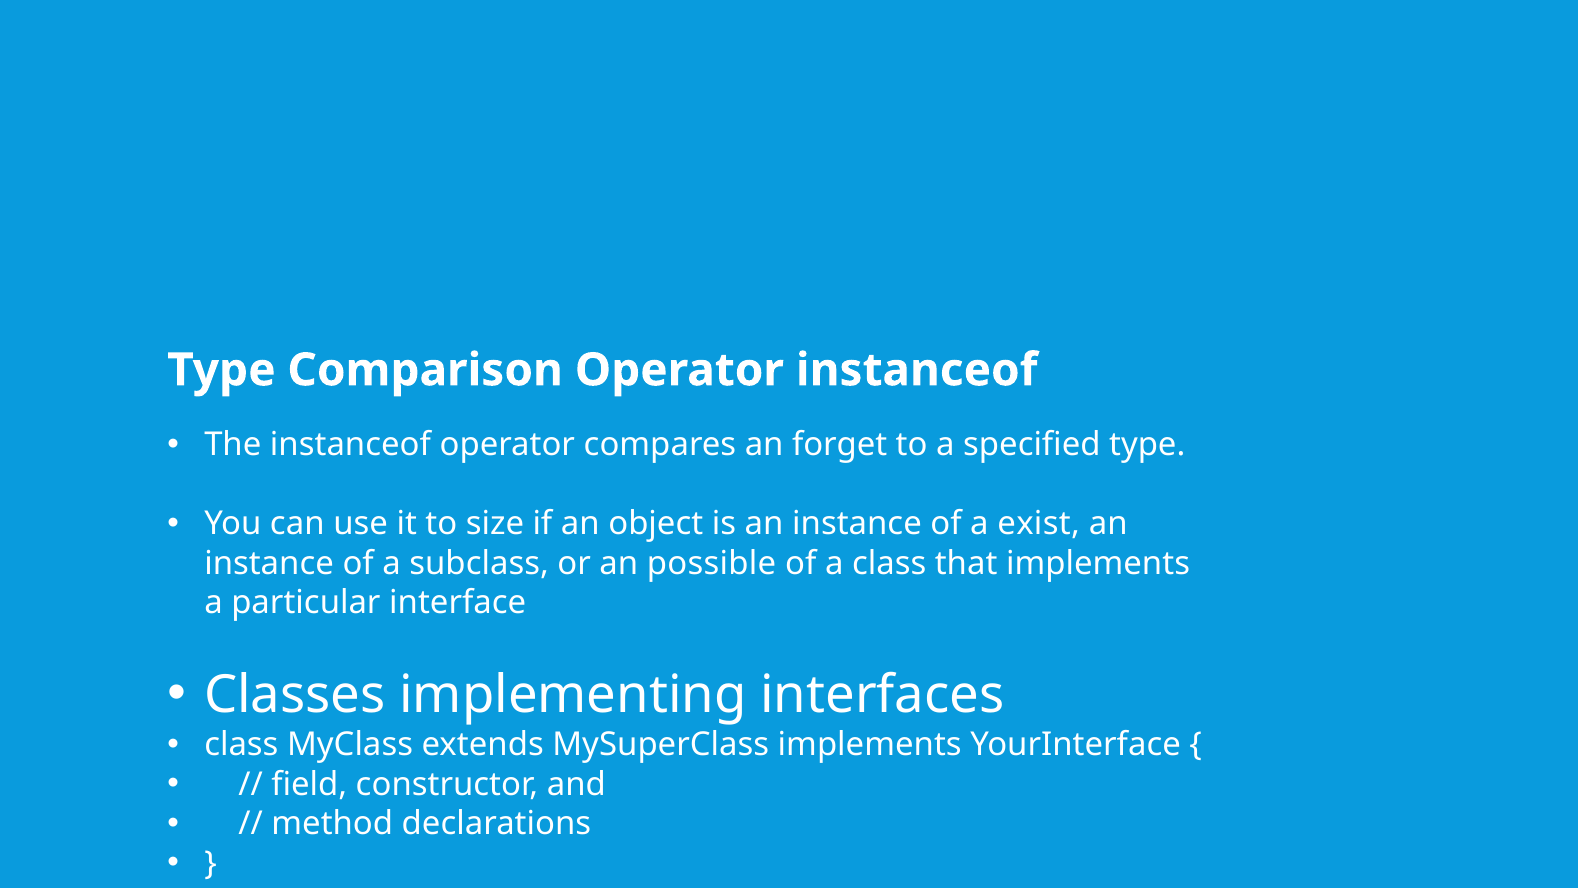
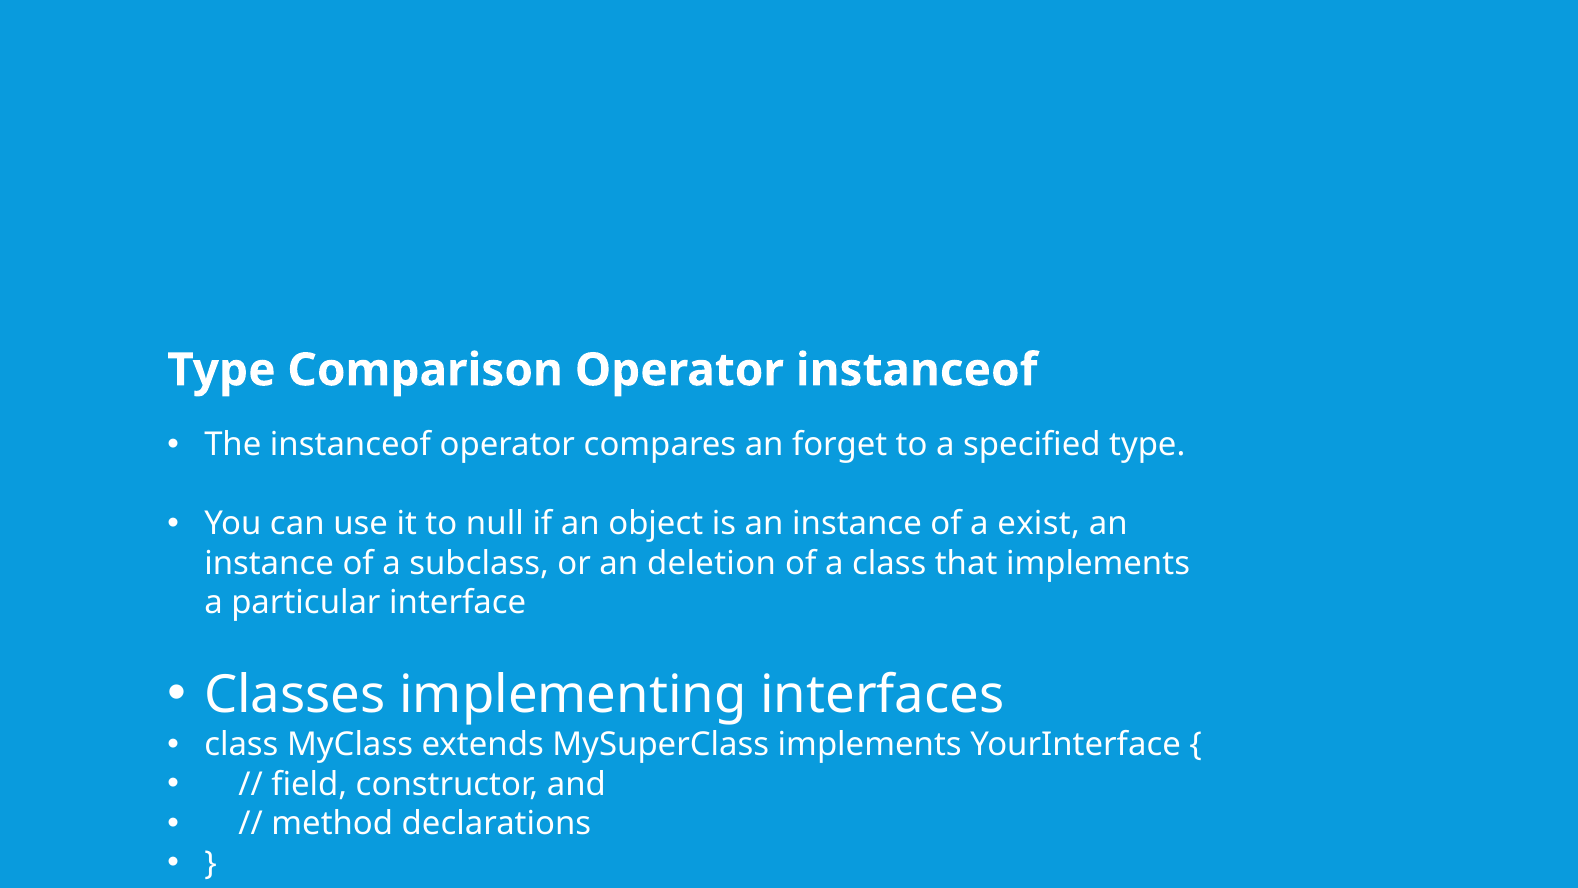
size: size -> null
possible: possible -> deletion
